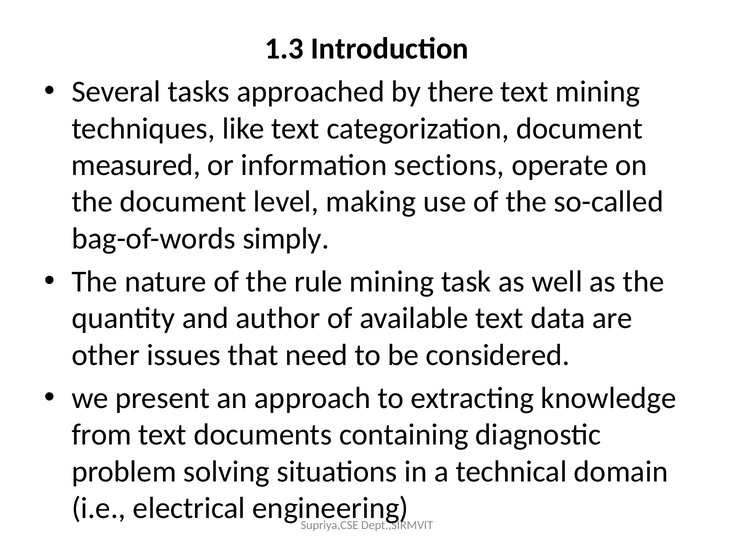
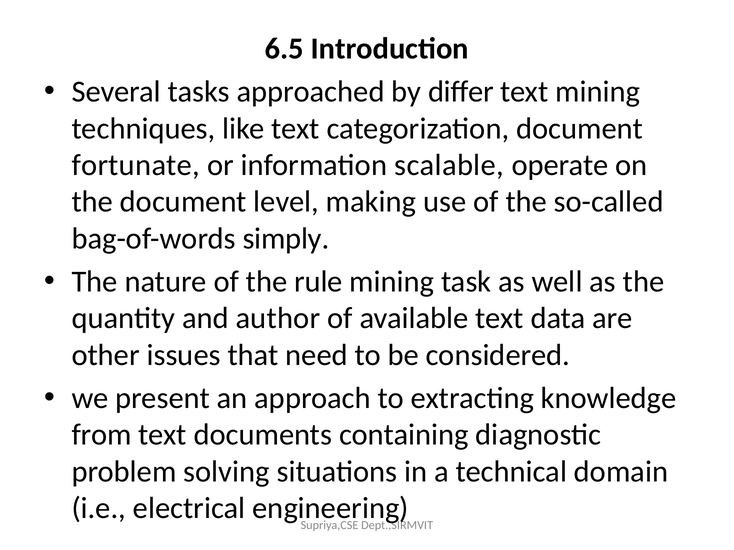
1.3: 1.3 -> 6.5
there: there -> diﬀer
measured: measured -> fortunate
sections: sections -> scalable
